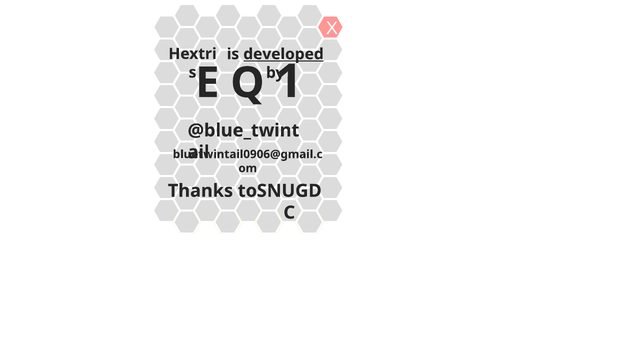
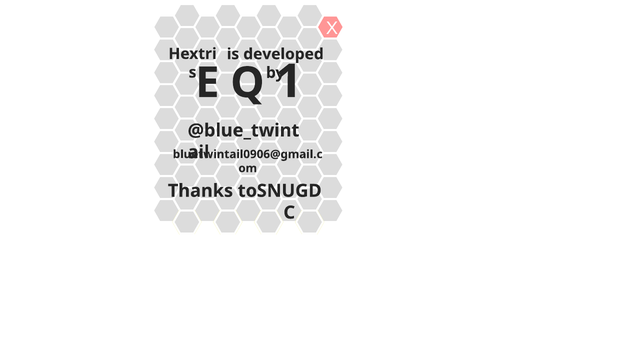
developed underline: present -> none
